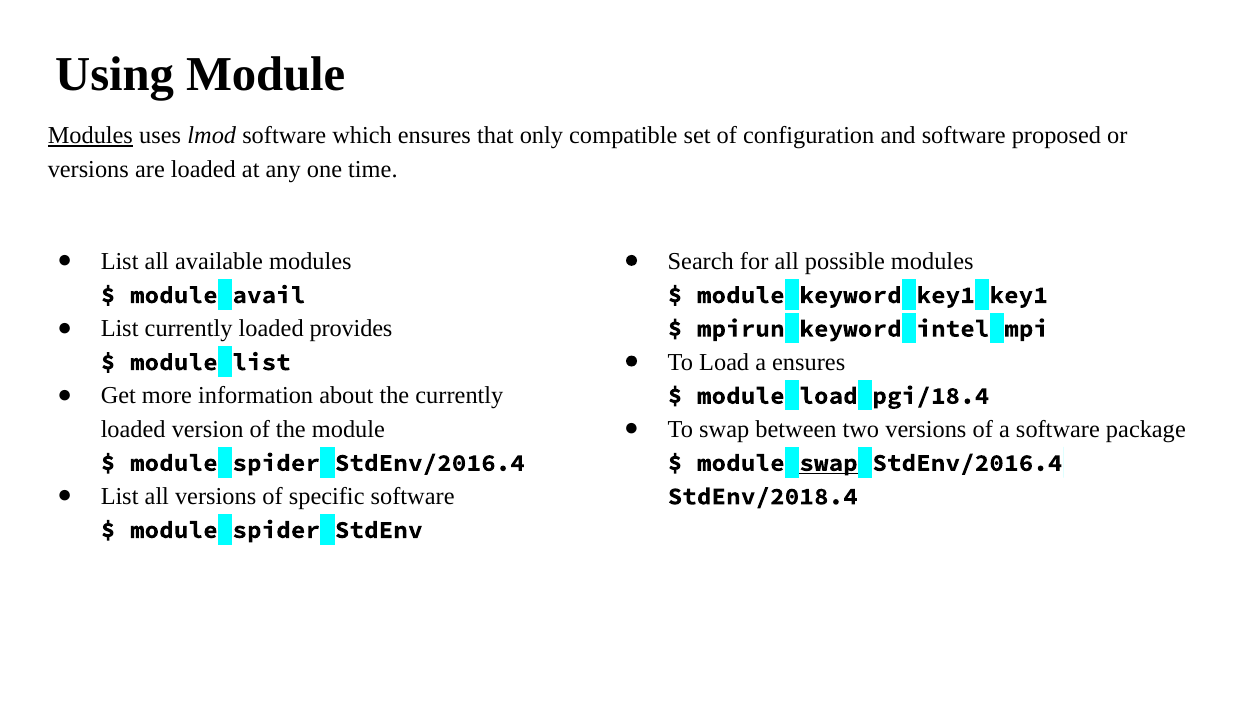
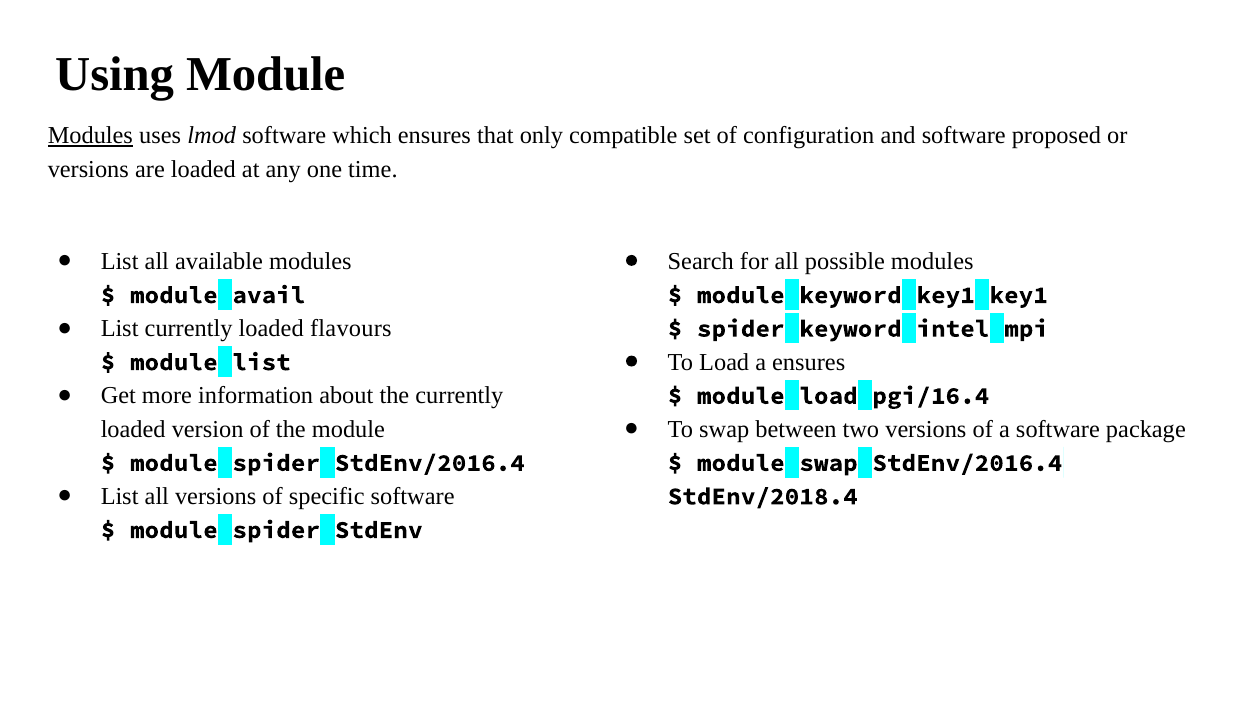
provides: provides -> flavours
mpirun at (741, 329): mpirun -> spider
pgi/18.4: pgi/18.4 -> pgi/16.4
swap at (829, 463) underline: present -> none
